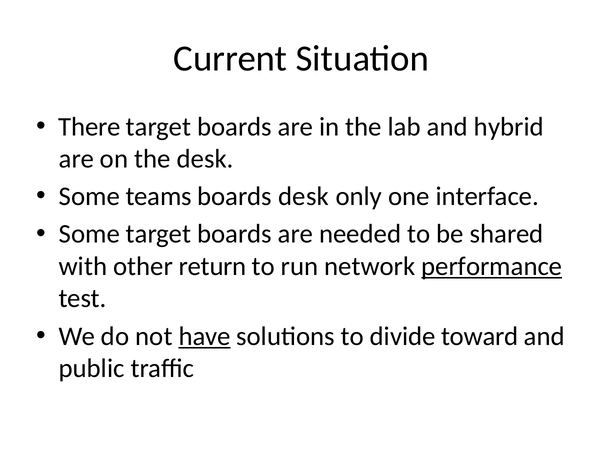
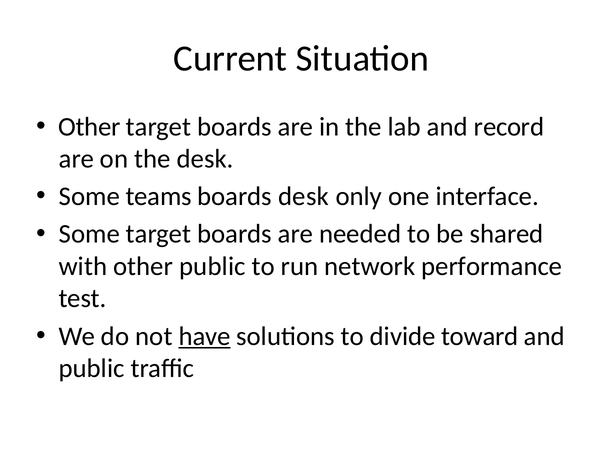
There at (89, 126): There -> Other
hybrid: hybrid -> record
other return: return -> public
performance underline: present -> none
